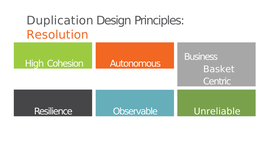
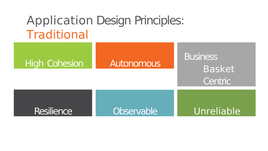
Duplication: Duplication -> Application
Resolution: Resolution -> Traditional
